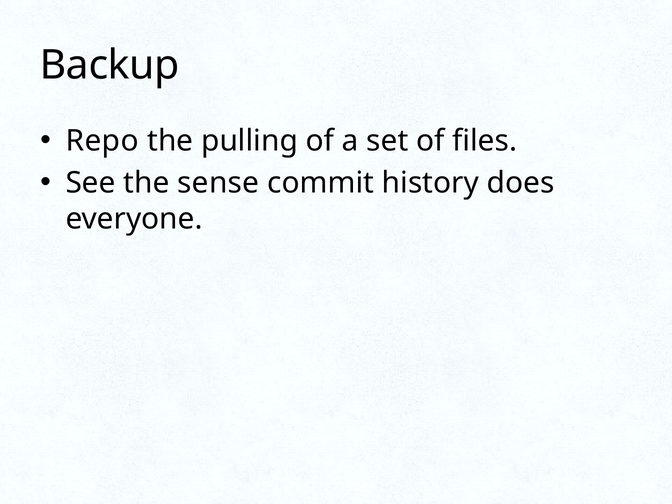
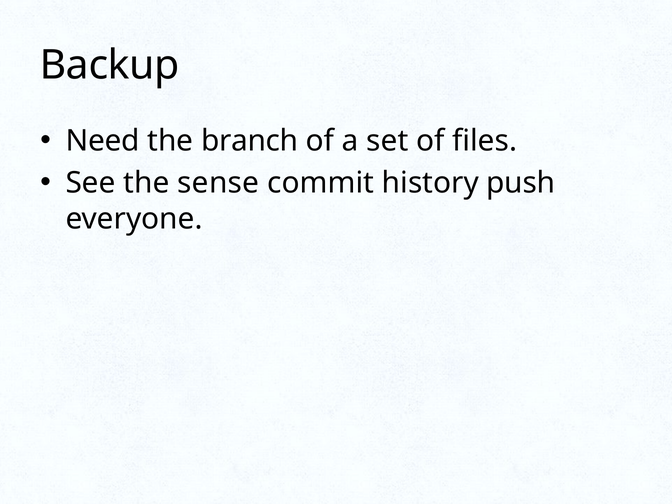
Repo: Repo -> Need
pulling: pulling -> branch
does: does -> push
